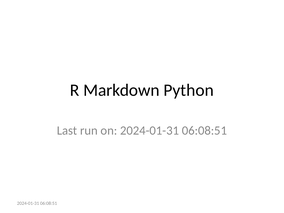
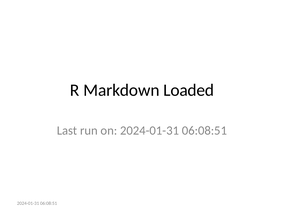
Python: Python -> Loaded
